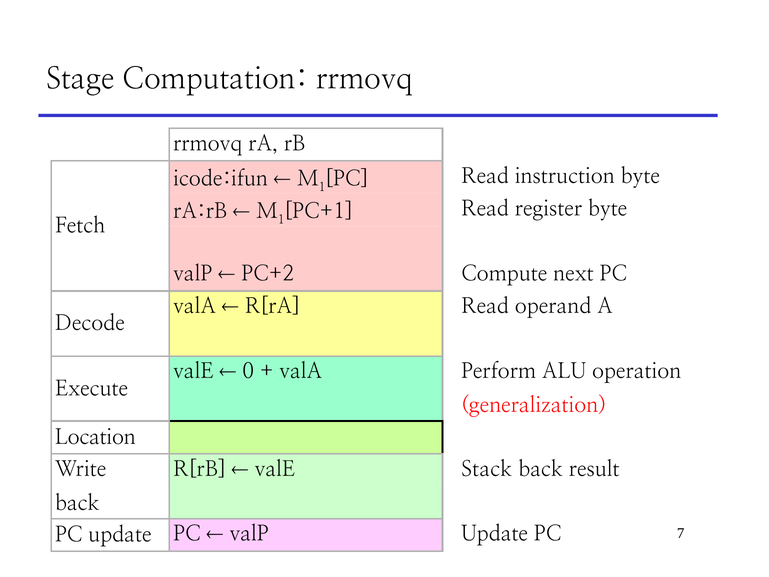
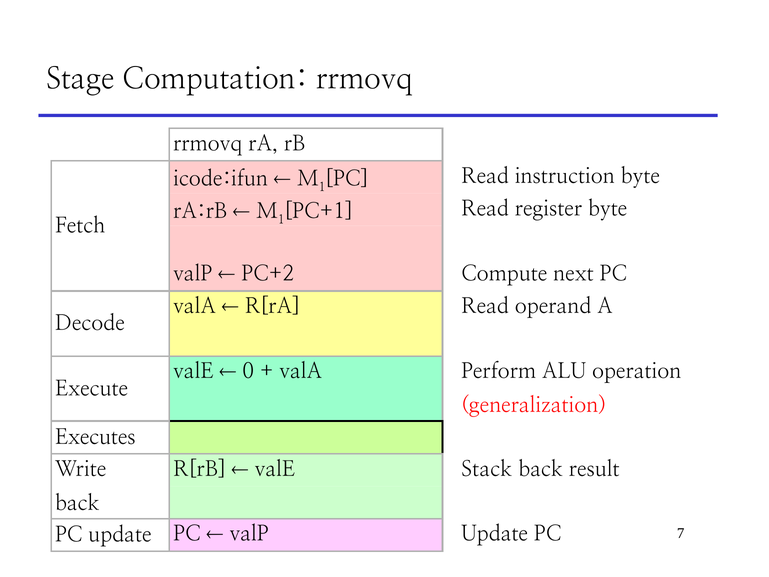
Location: Location -> Executes
